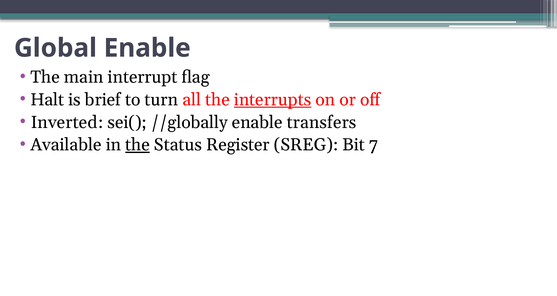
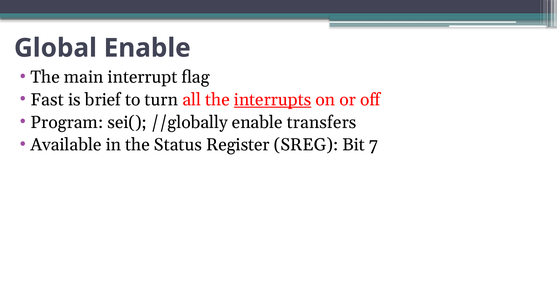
Halt: Halt -> Fast
Inverted: Inverted -> Program
the at (138, 145) underline: present -> none
